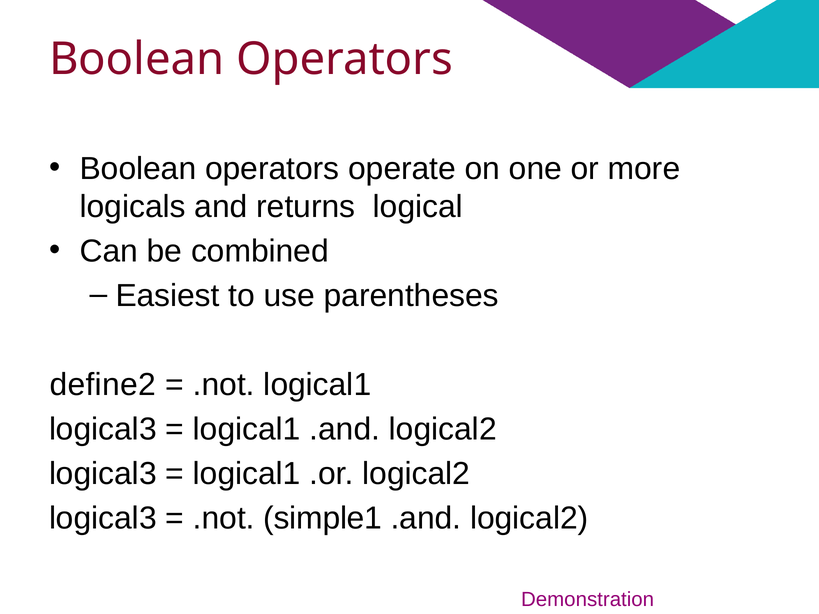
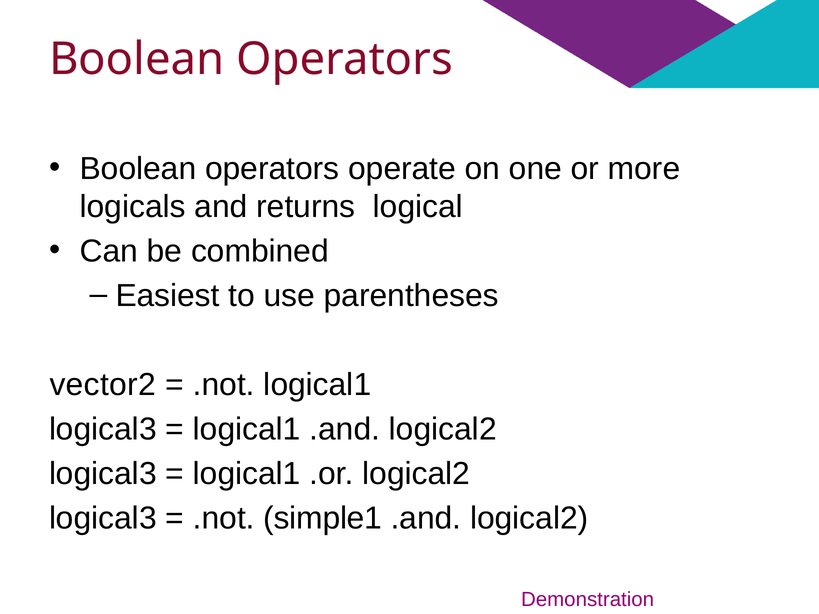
define2: define2 -> vector2
